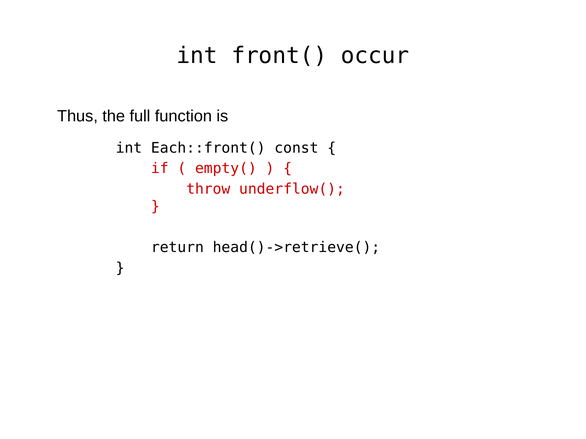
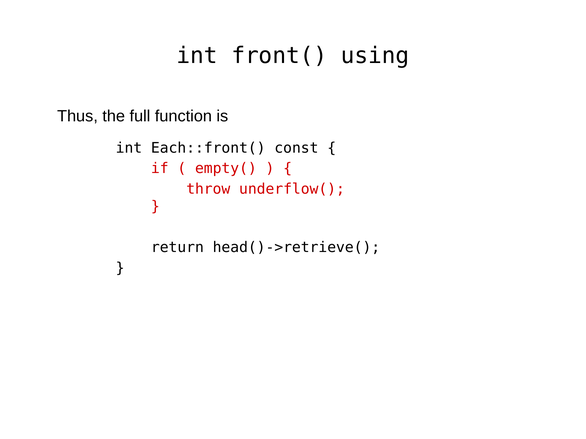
occur: occur -> using
